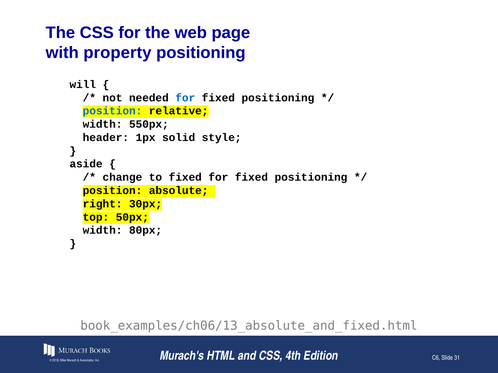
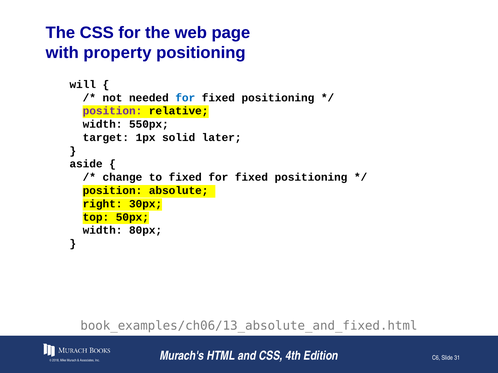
position at (113, 111) colour: blue -> purple
header: header -> target
style: style -> later
